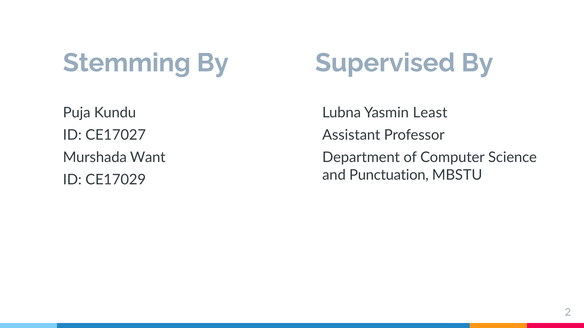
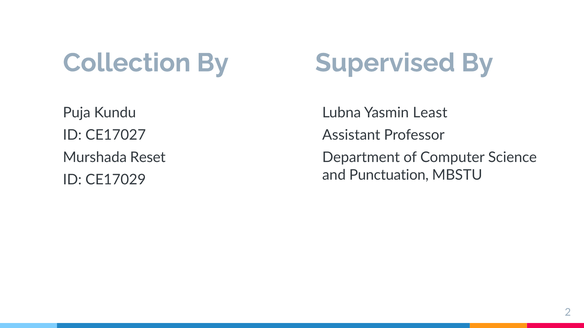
Stemming: Stemming -> Collection
Want: Want -> Reset
